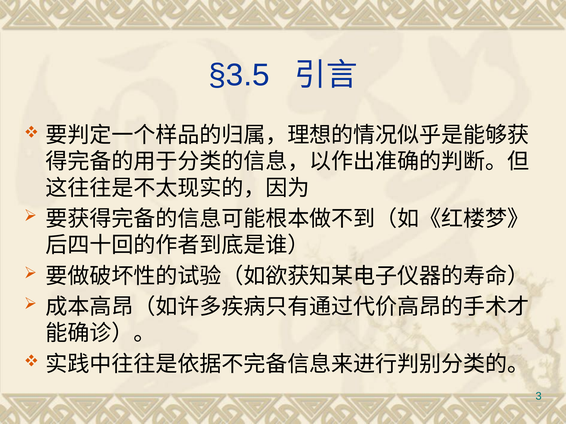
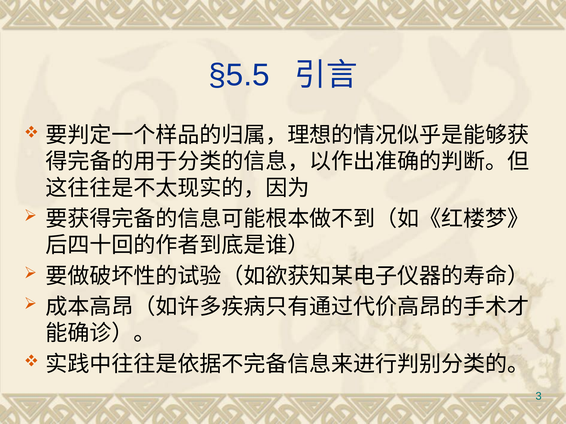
§3.5: §3.5 -> §5.5
